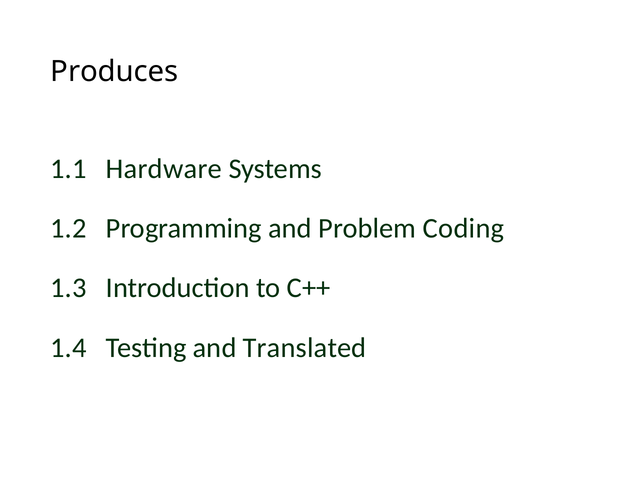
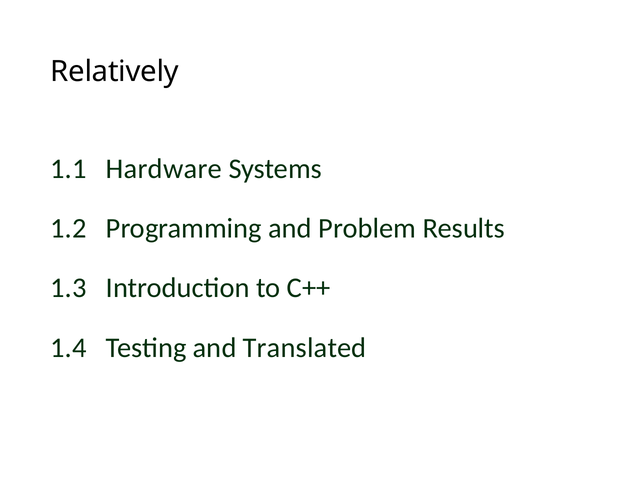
Produces: Produces -> Relatively
Coding: Coding -> Results
